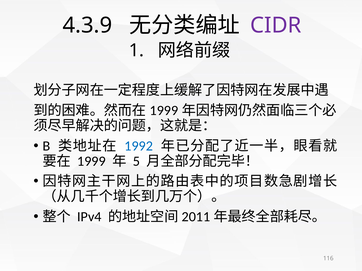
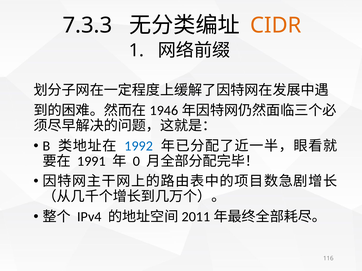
4.3.9: 4.3.9 -> 7.3.3
CIDR colour: purple -> orange
1999 at (164, 111): 1999 -> 1946
1999 at (91, 161): 1999 -> 1991
5: 5 -> 0
